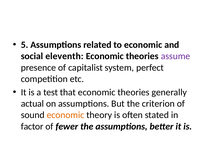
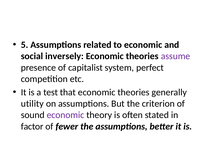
eleventh: eleventh -> inversely
actual: actual -> utility
economic at (66, 115) colour: orange -> purple
